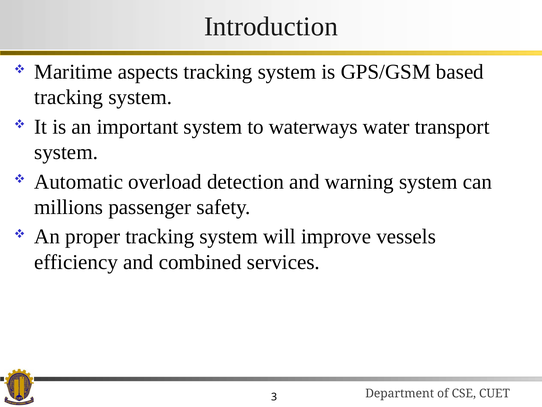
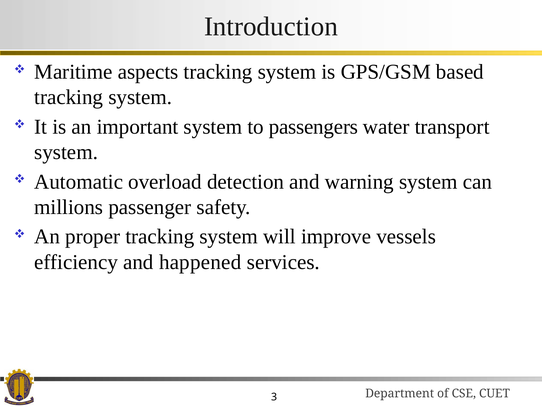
waterways: waterways -> passengers
combined: combined -> happened
